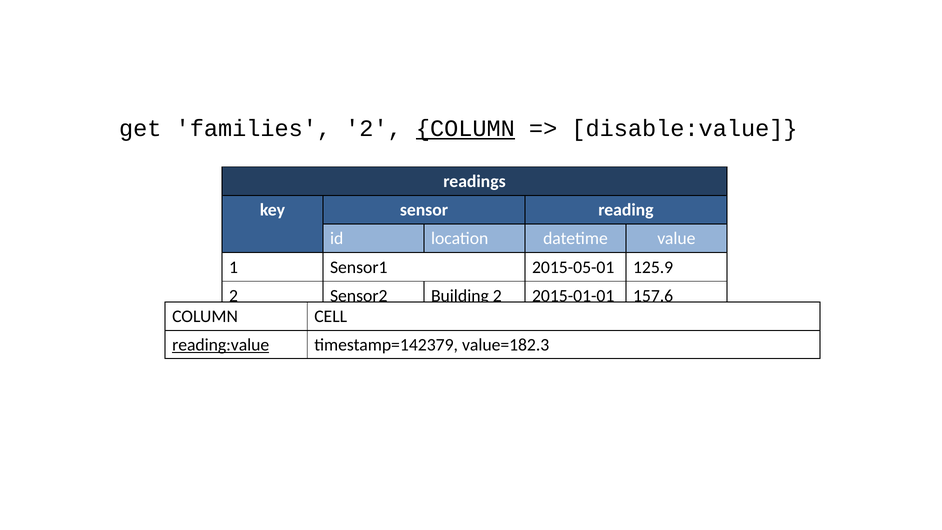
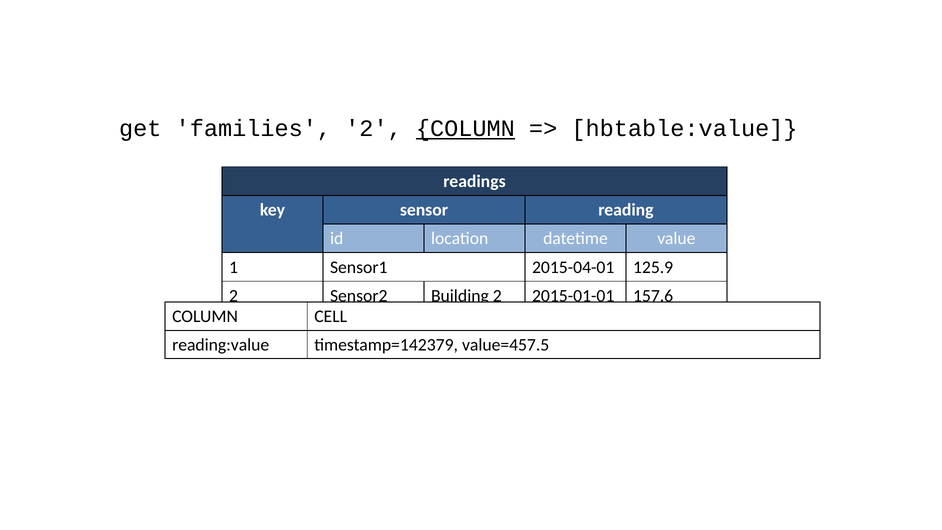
disable:value: disable:value -> hbtable:value
2015-05-01: 2015-05-01 -> 2015-04-01
reading:value underline: present -> none
value=182.3: value=182.3 -> value=457.5
